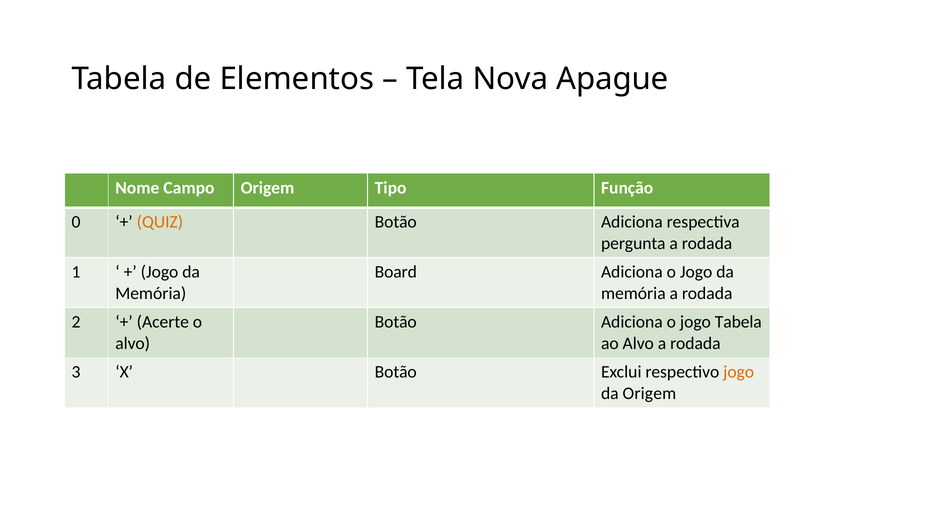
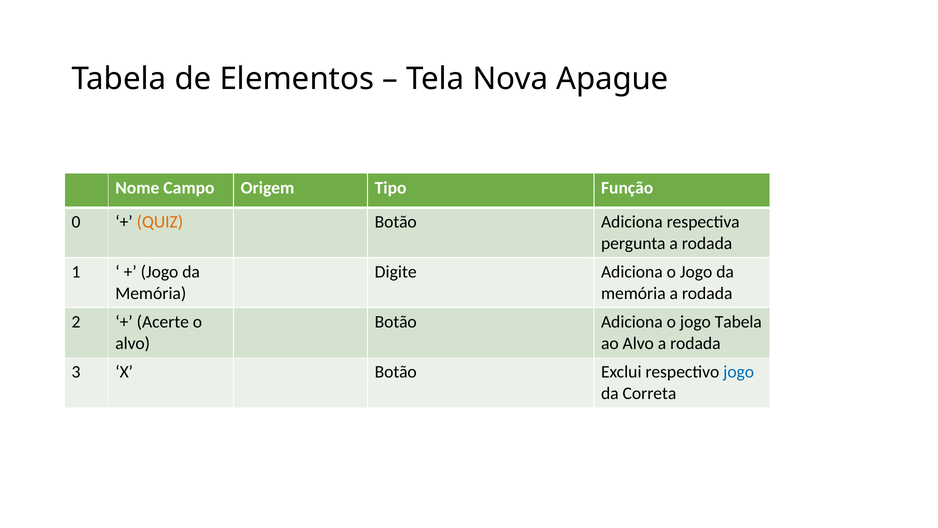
Board: Board -> Digite
jogo at (739, 372) colour: orange -> blue
da Origem: Origem -> Correta
